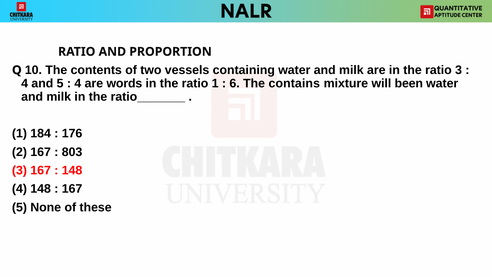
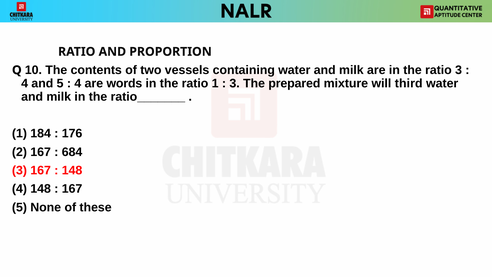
6 at (235, 83): 6 -> 3
contains: contains -> prepared
been: been -> third
803: 803 -> 684
